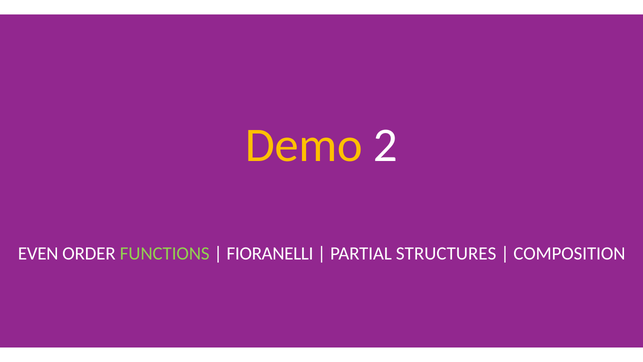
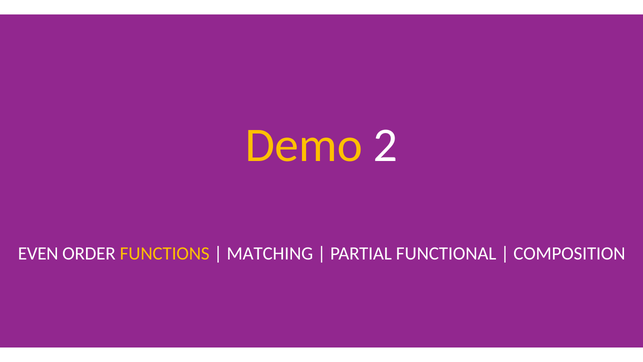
FUNCTIONS colour: light green -> yellow
FIORANELLI: FIORANELLI -> MATCHING
STRUCTURES: STRUCTURES -> FUNCTIONAL
